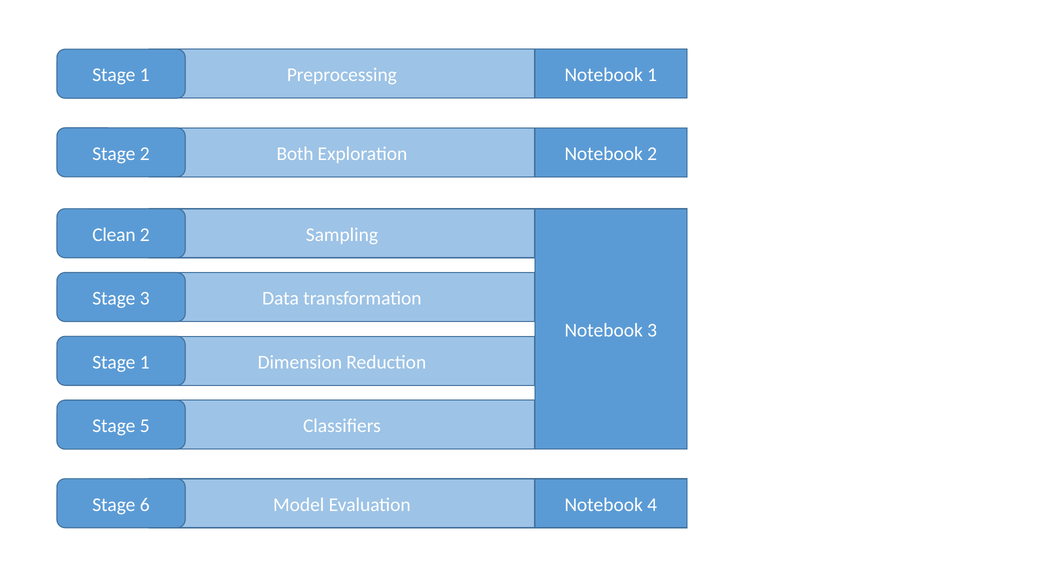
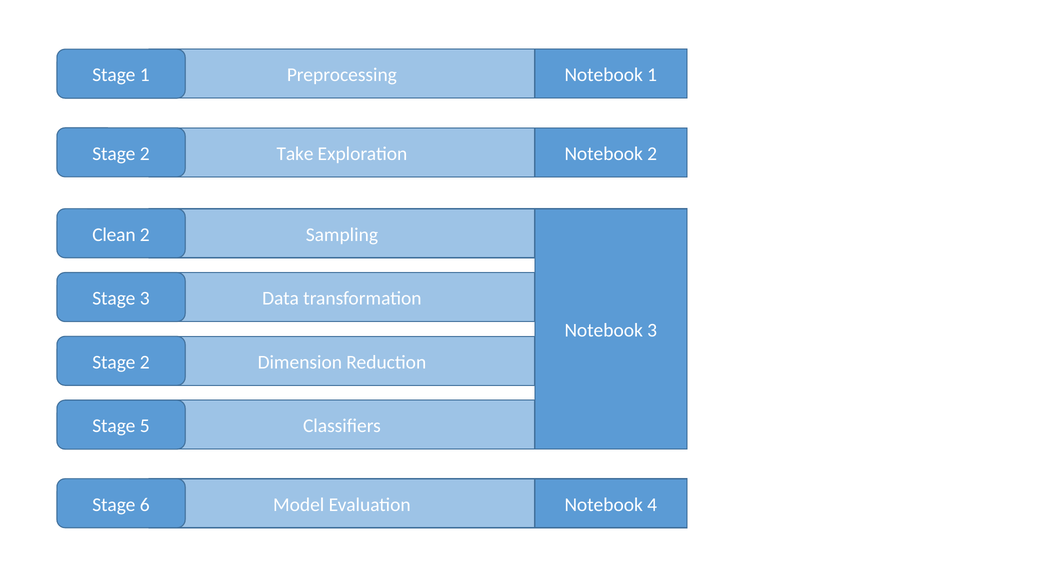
Both: Both -> Take
1 at (145, 362): 1 -> 2
